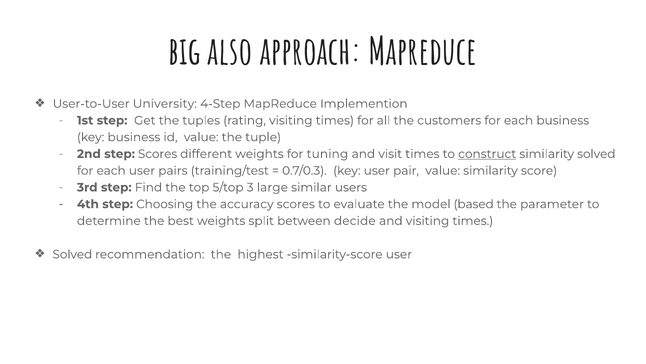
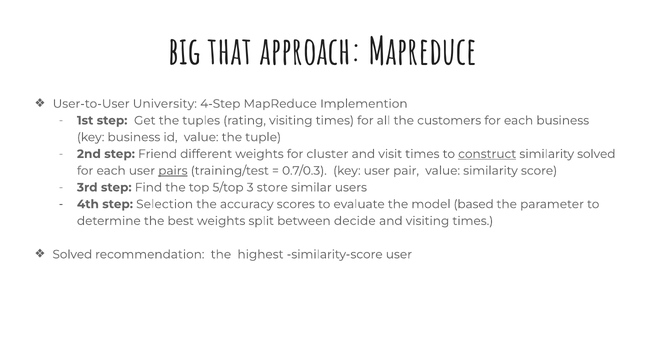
also: also -> that
step Scores: Scores -> Friend
tuning: tuning -> cluster
pairs underline: none -> present
large: large -> store
Choosing: Choosing -> Selection
